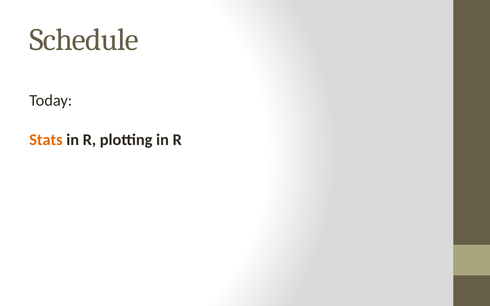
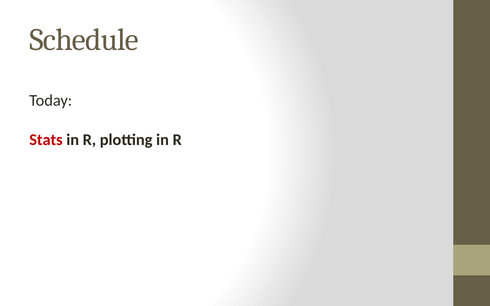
Stats colour: orange -> red
